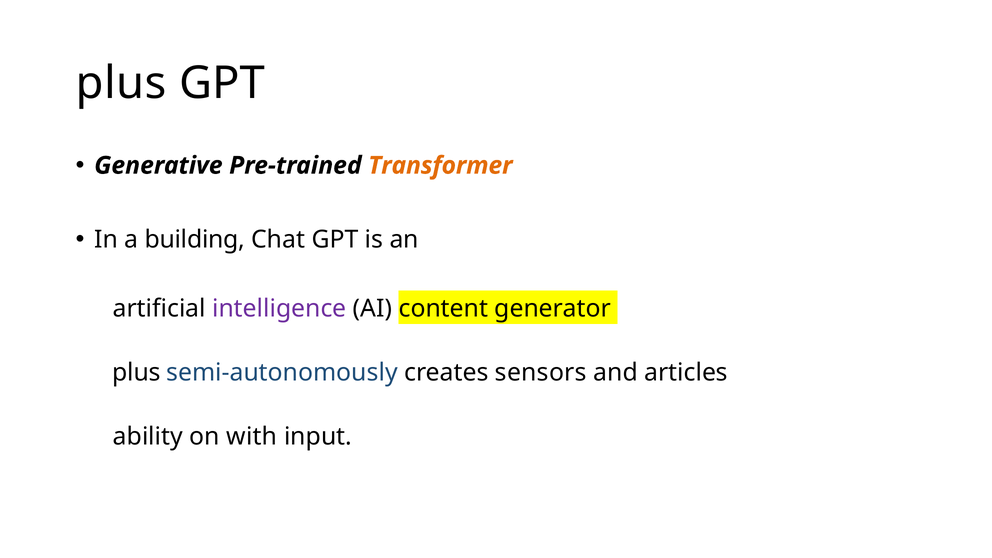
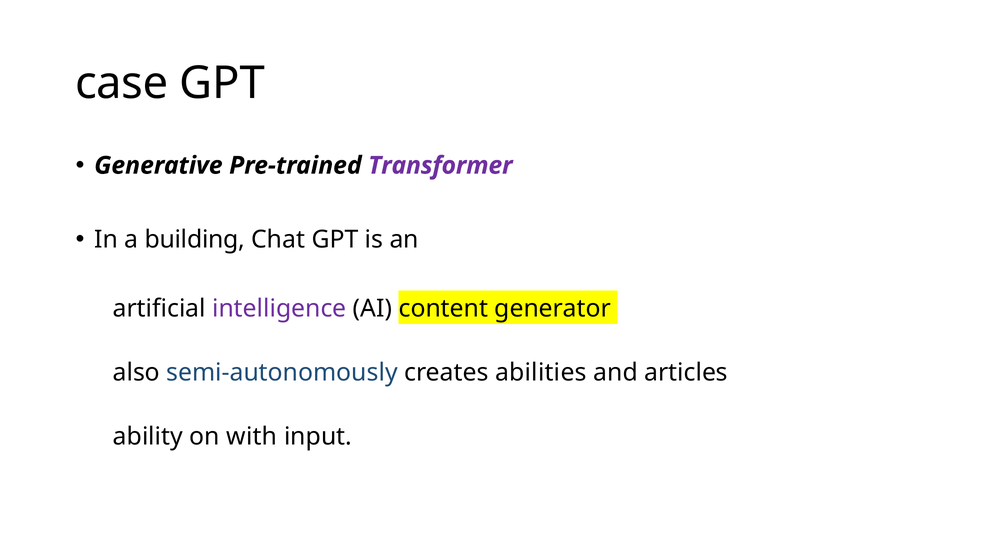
plus at (121, 83): plus -> case
Transformer colour: orange -> purple
plus at (137, 373): plus -> also
sensors: sensors -> abilities
